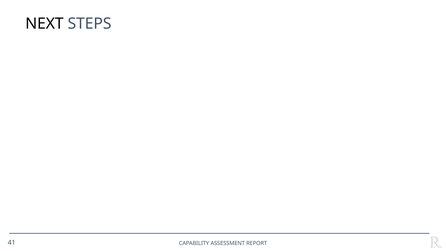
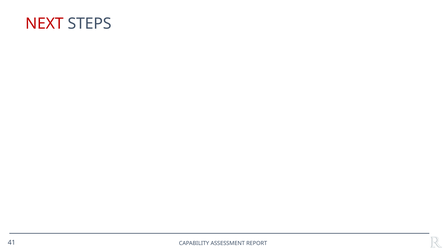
NEXT colour: black -> red
